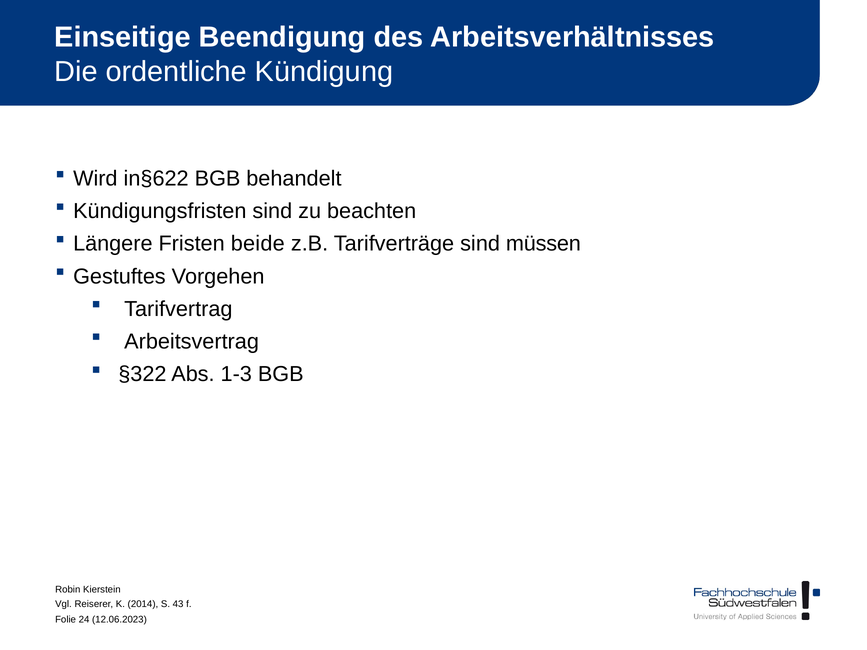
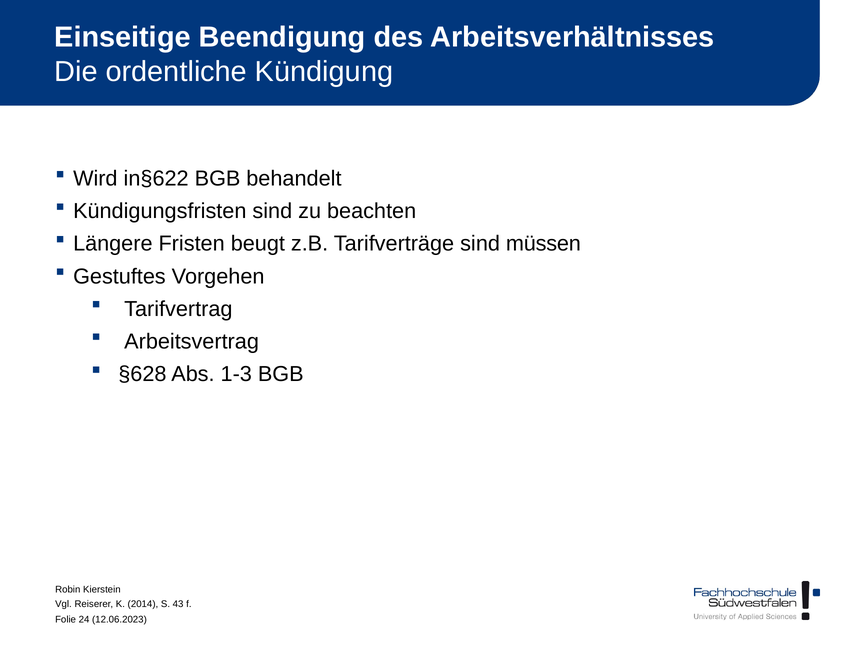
beide: beide -> beugt
§322: §322 -> §628
